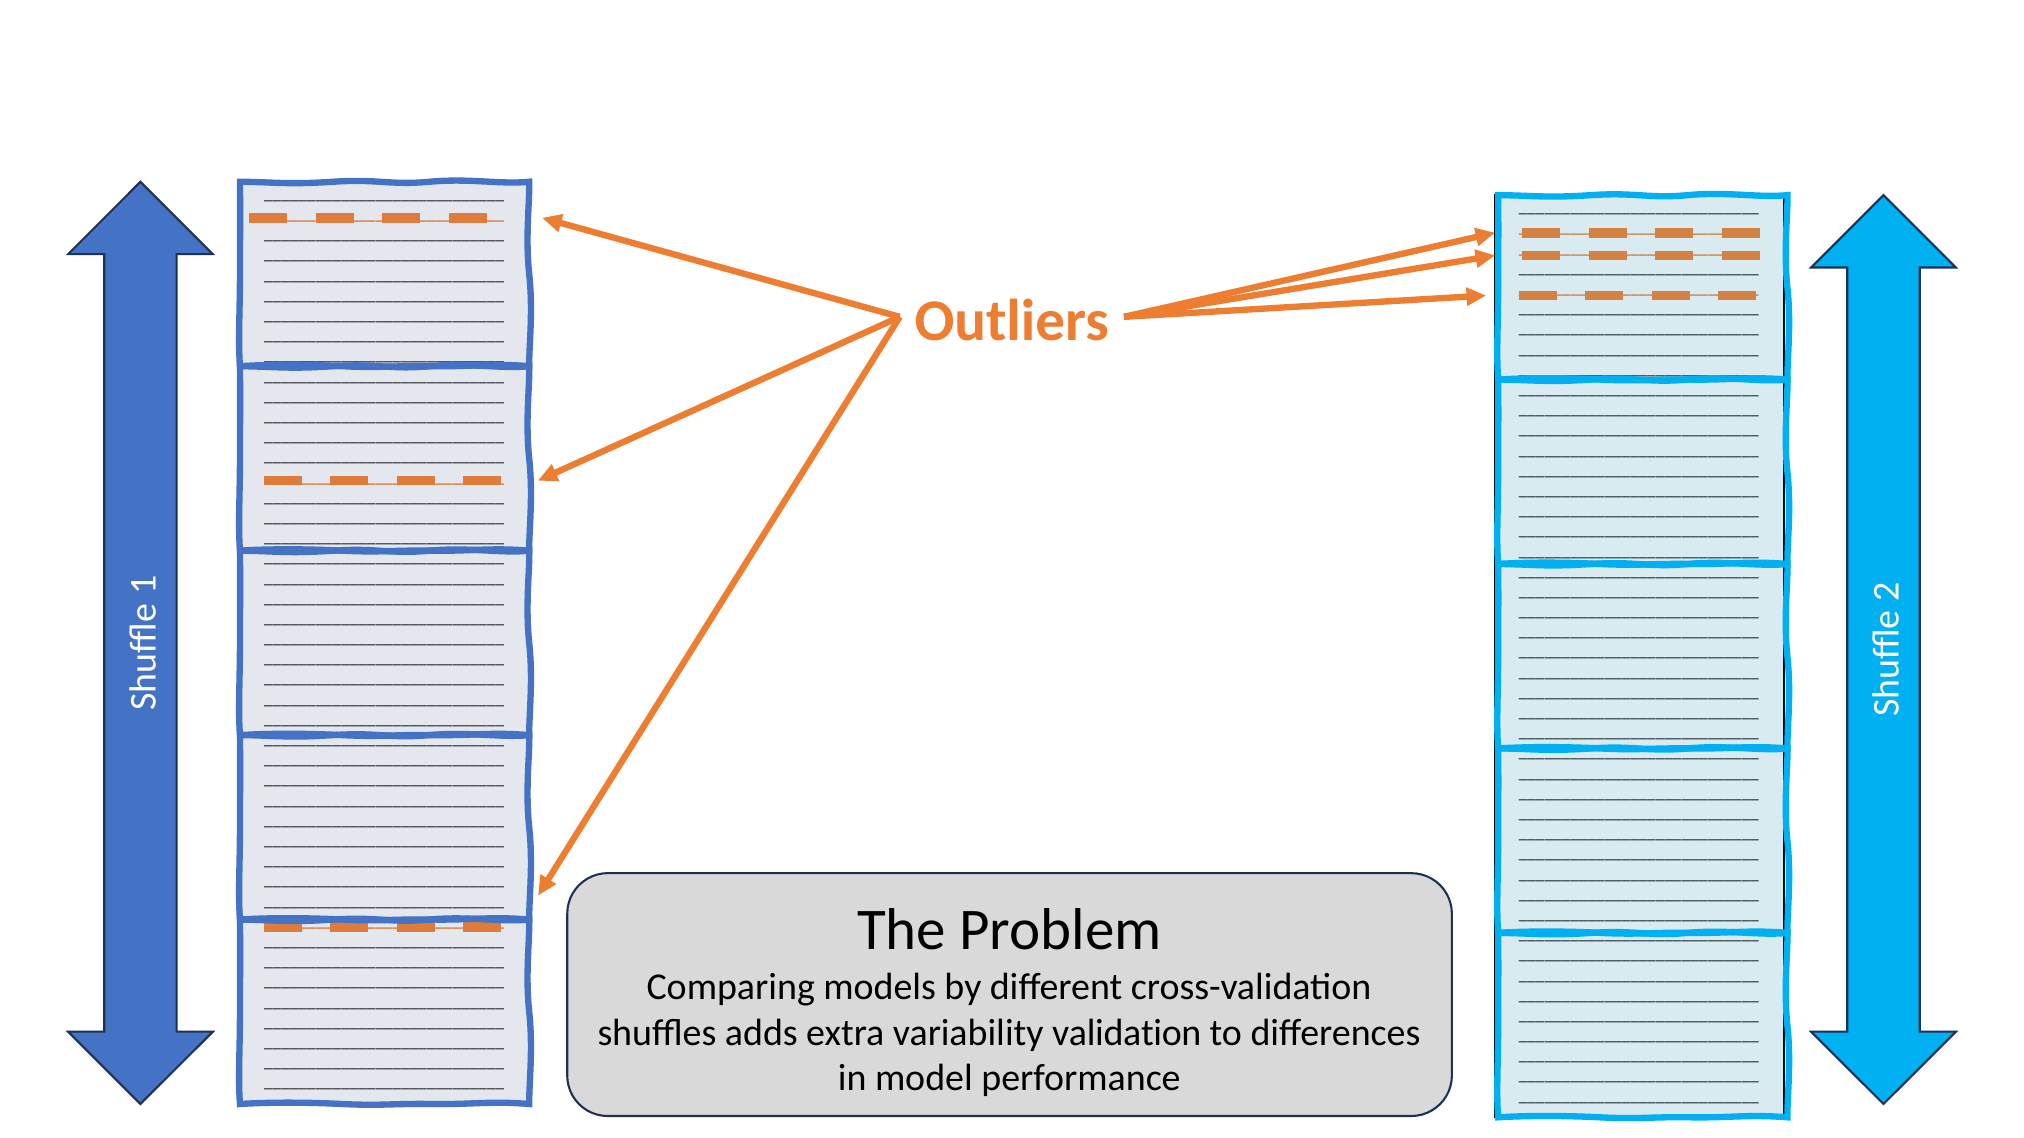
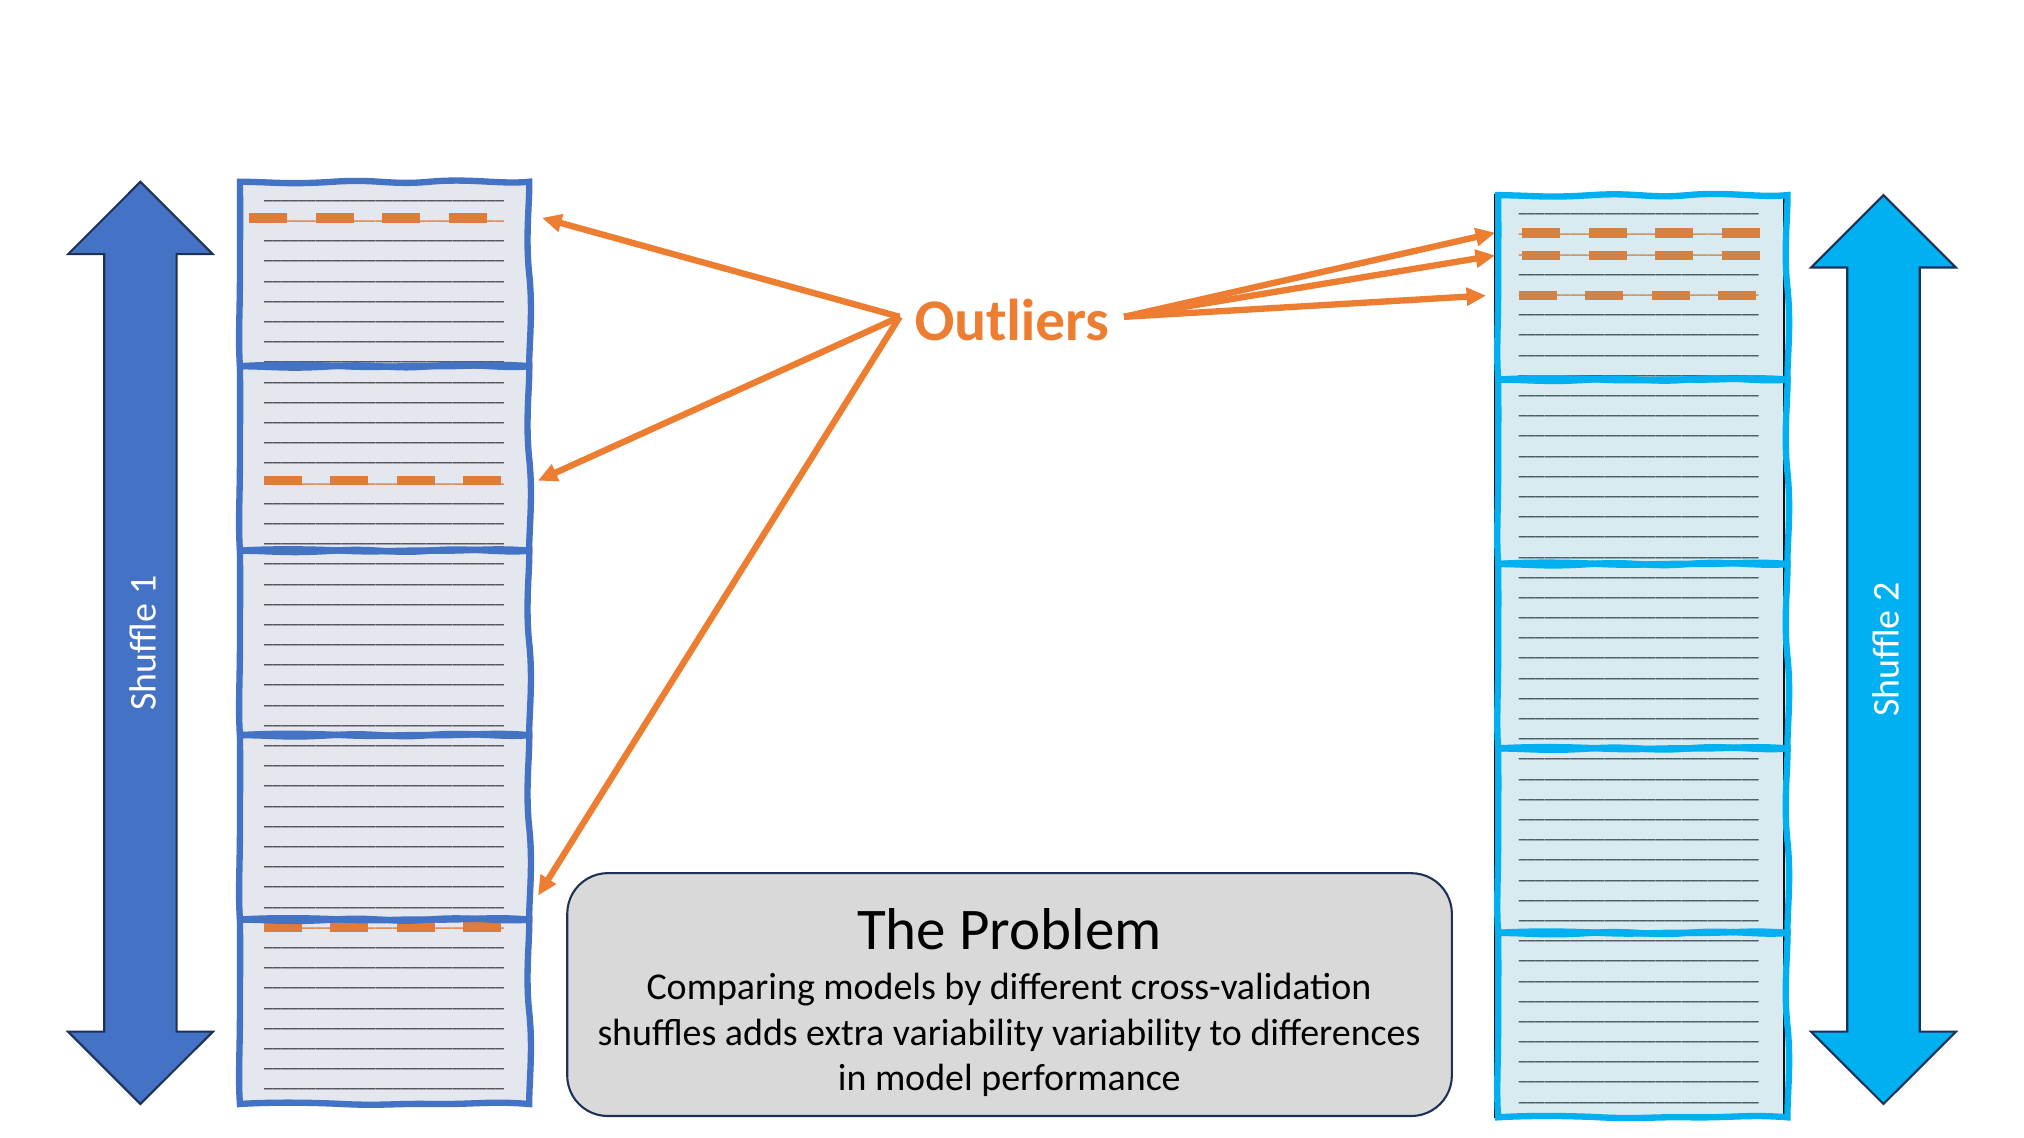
variability validation: validation -> variability
